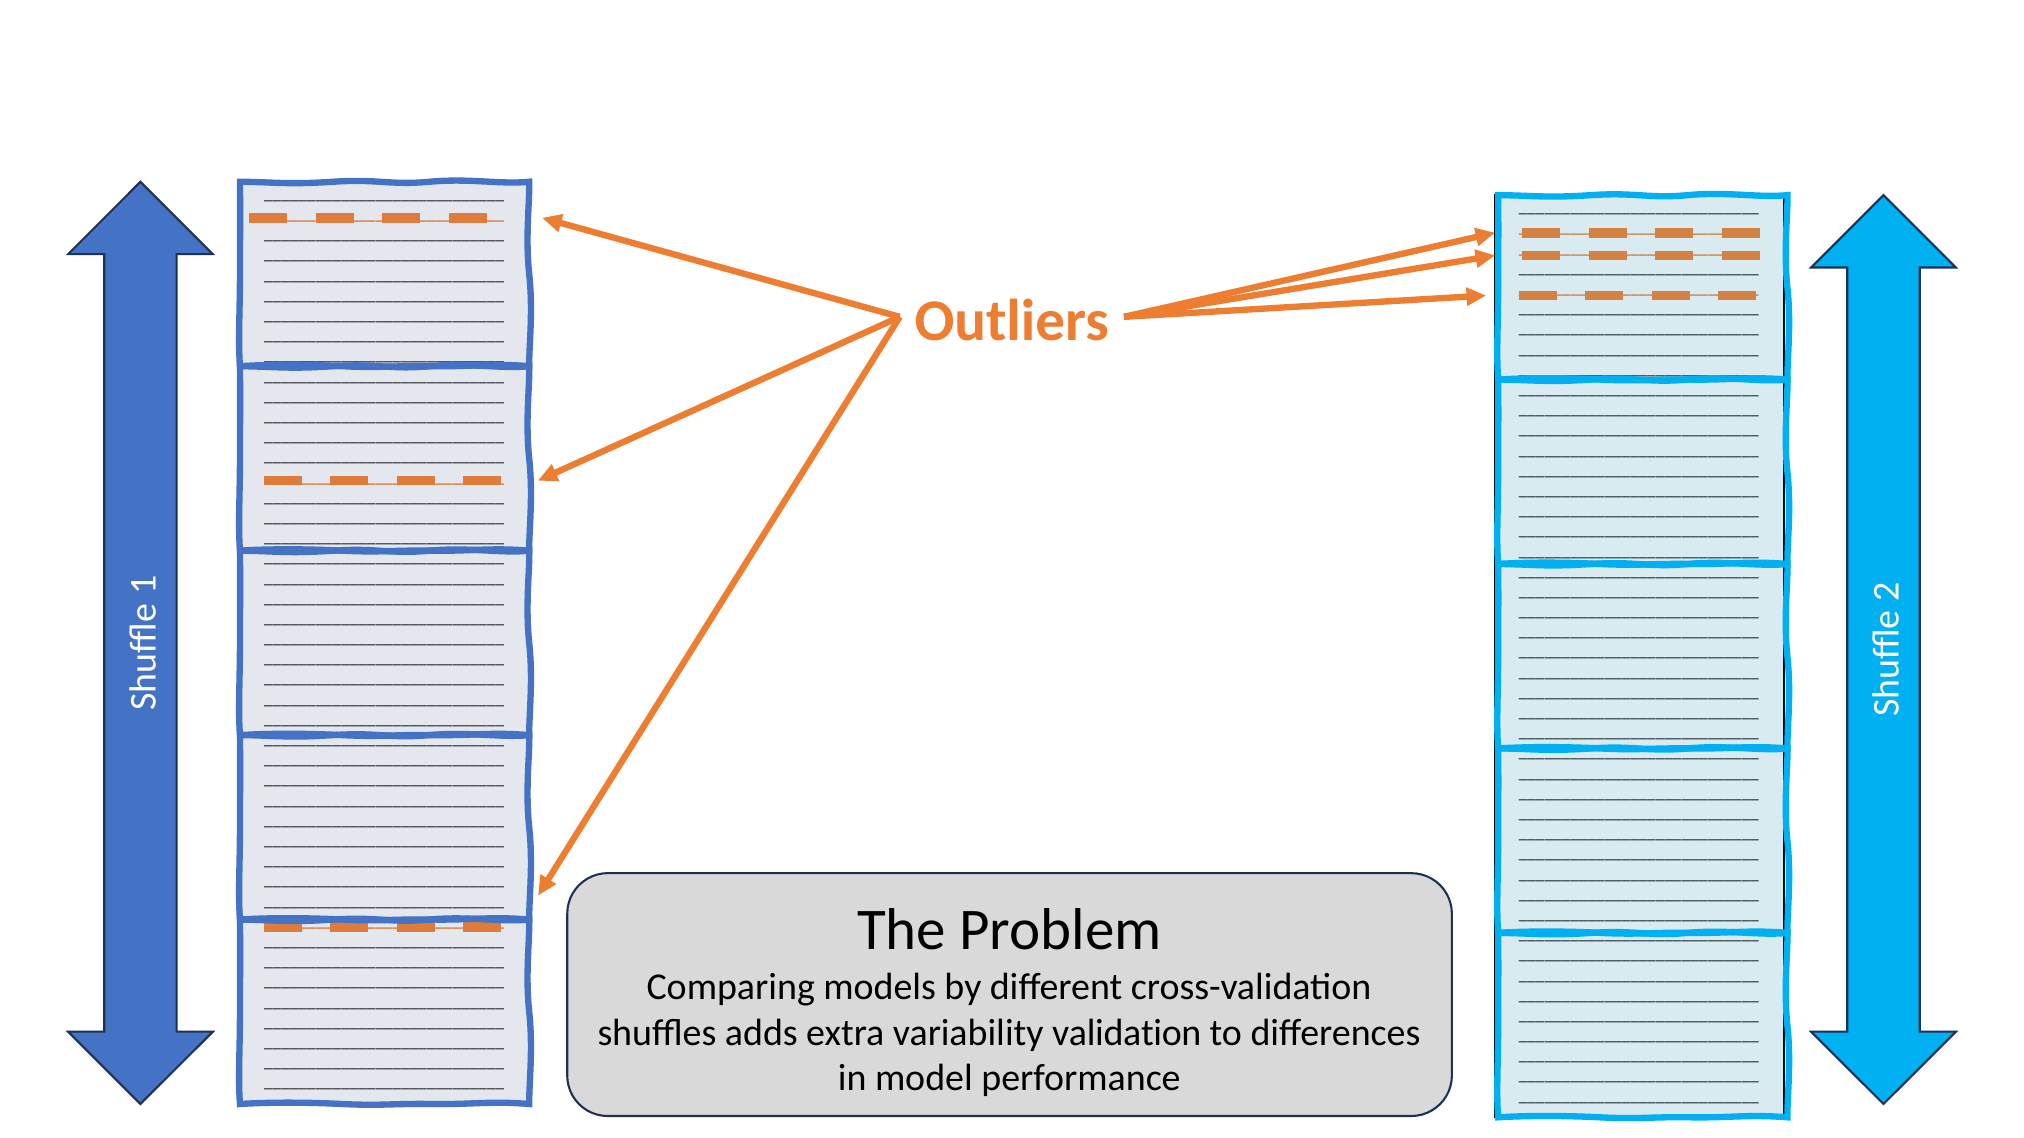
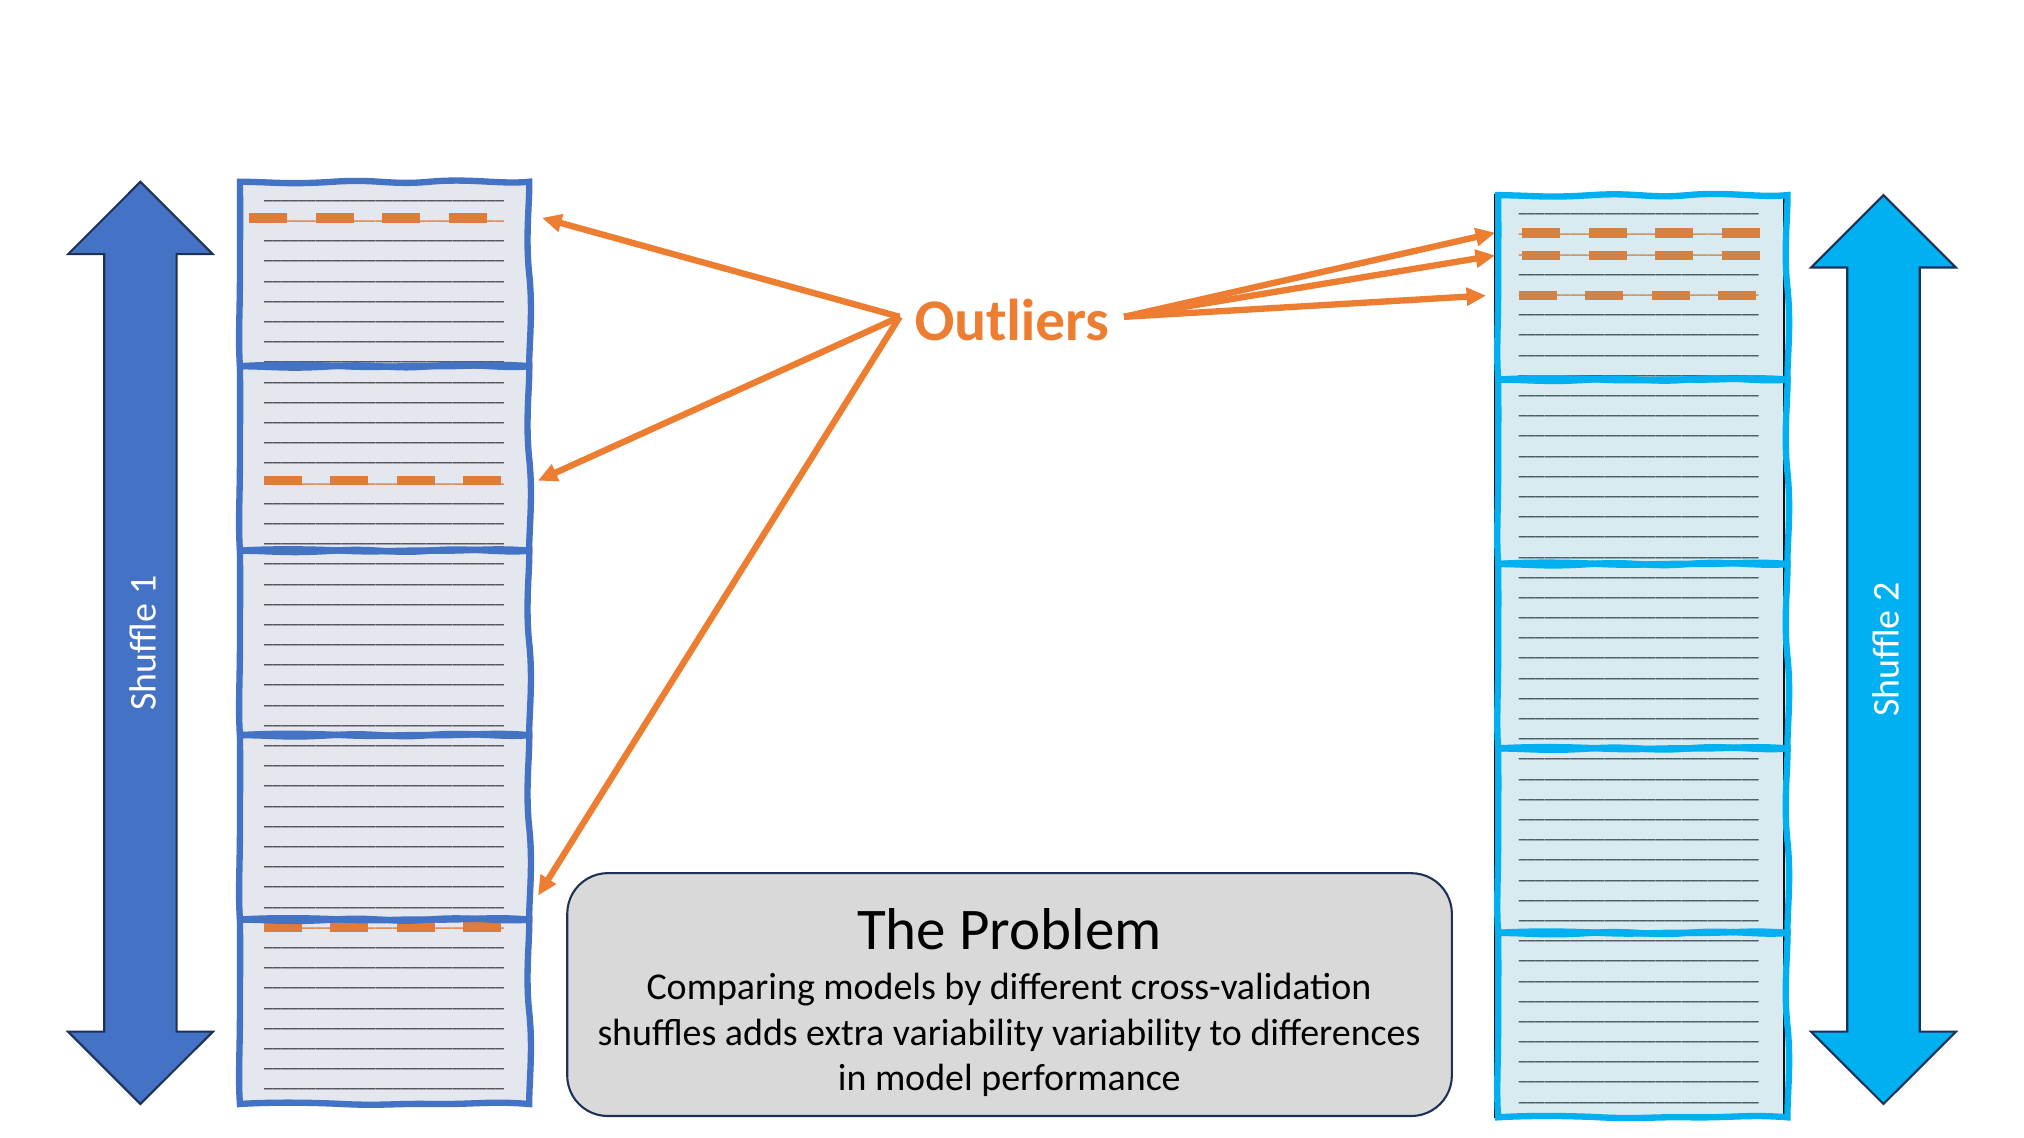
variability validation: validation -> variability
